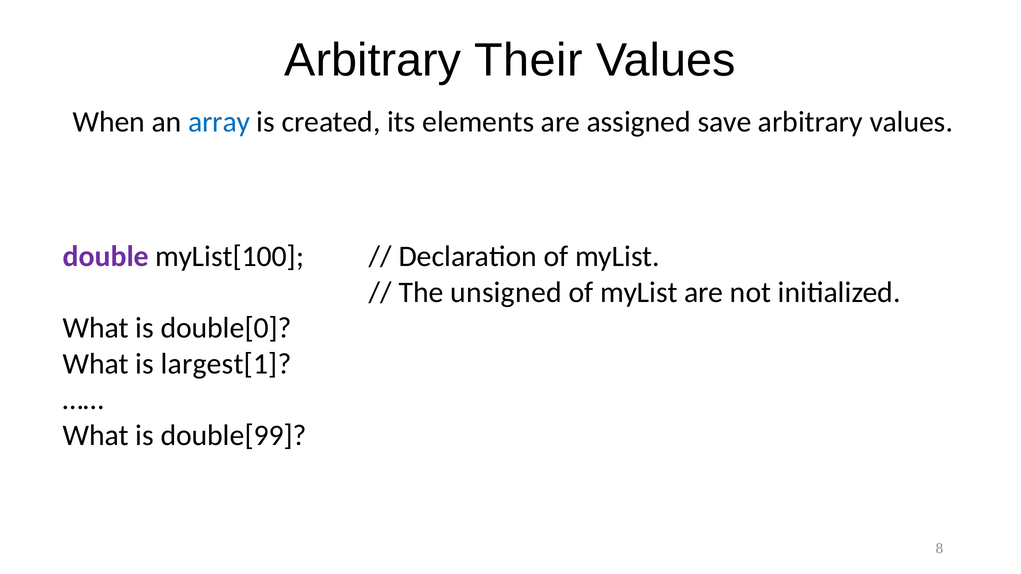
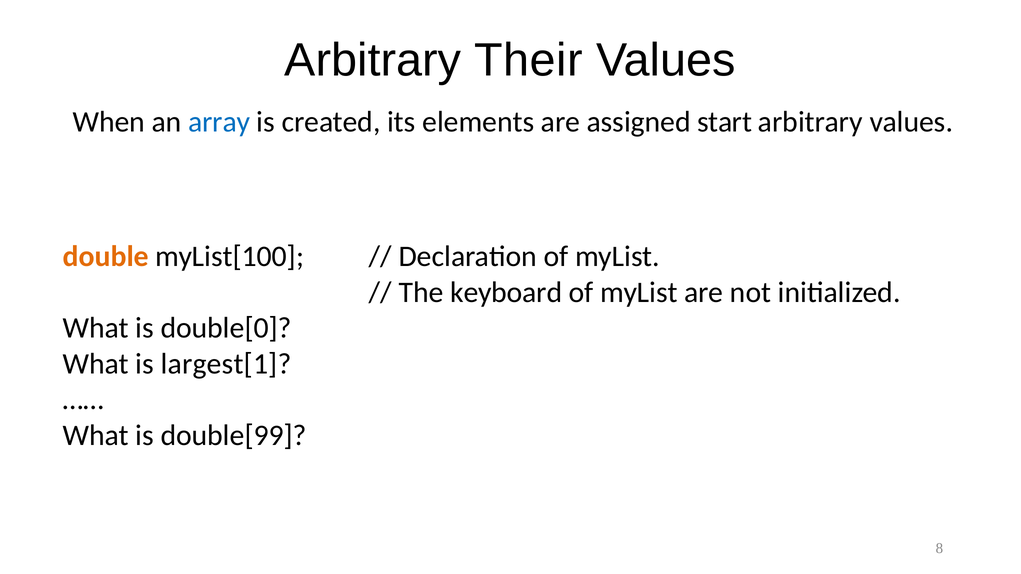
save: save -> start
double colour: purple -> orange
unsigned: unsigned -> keyboard
